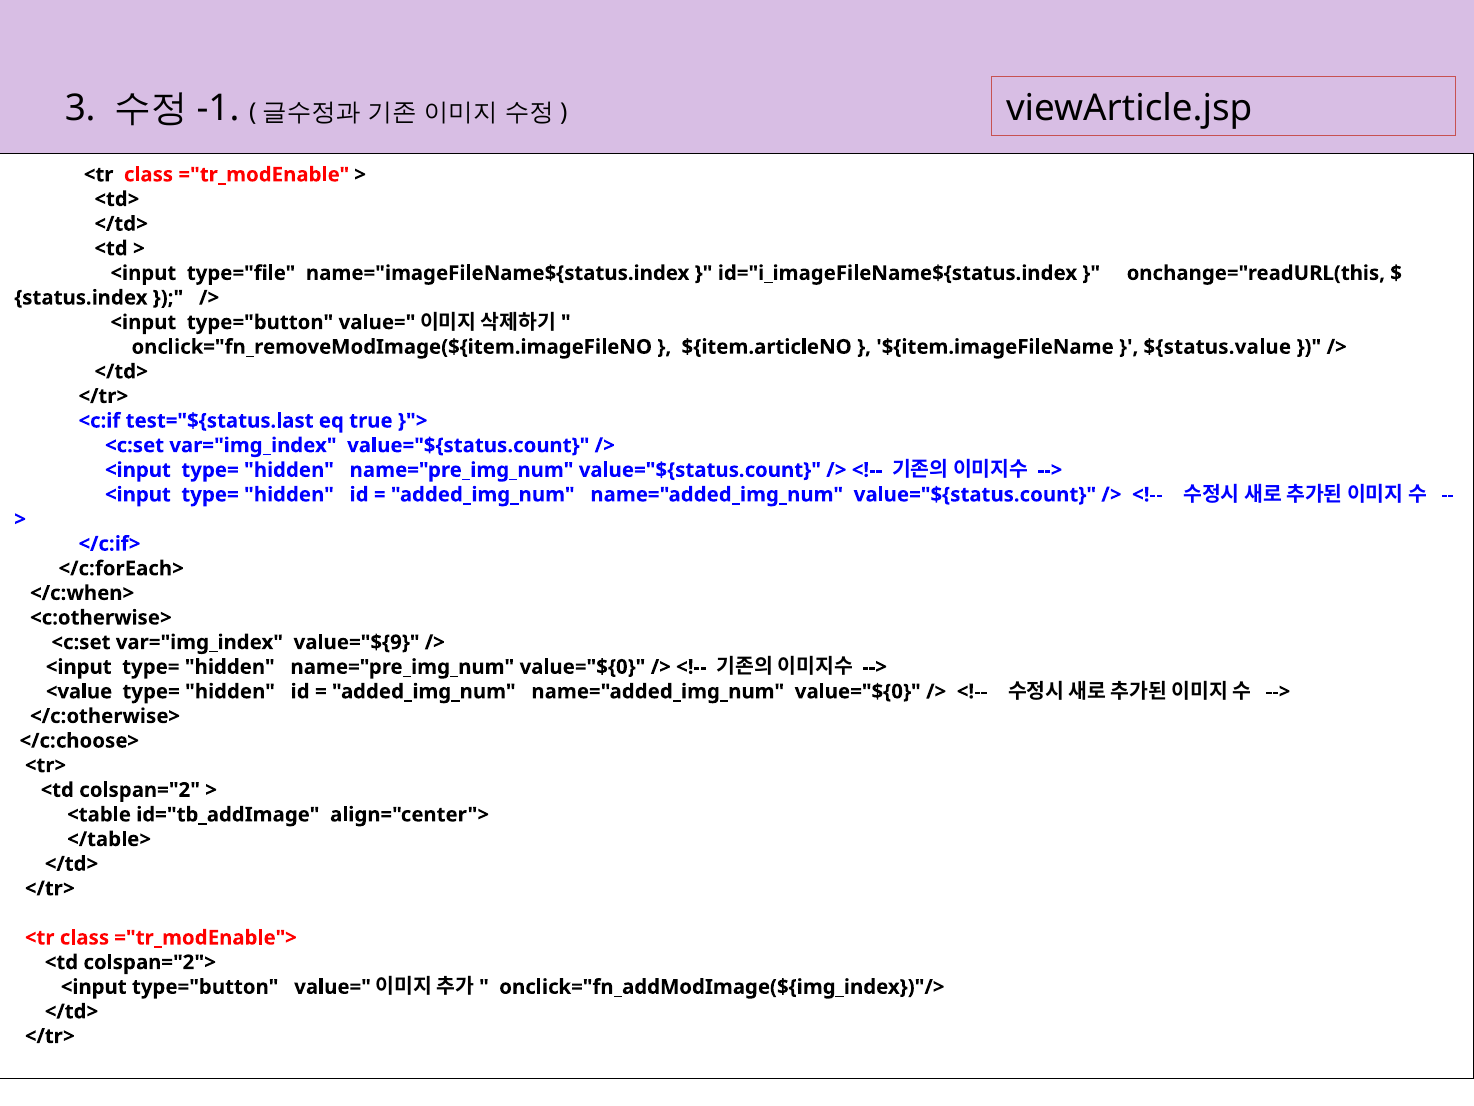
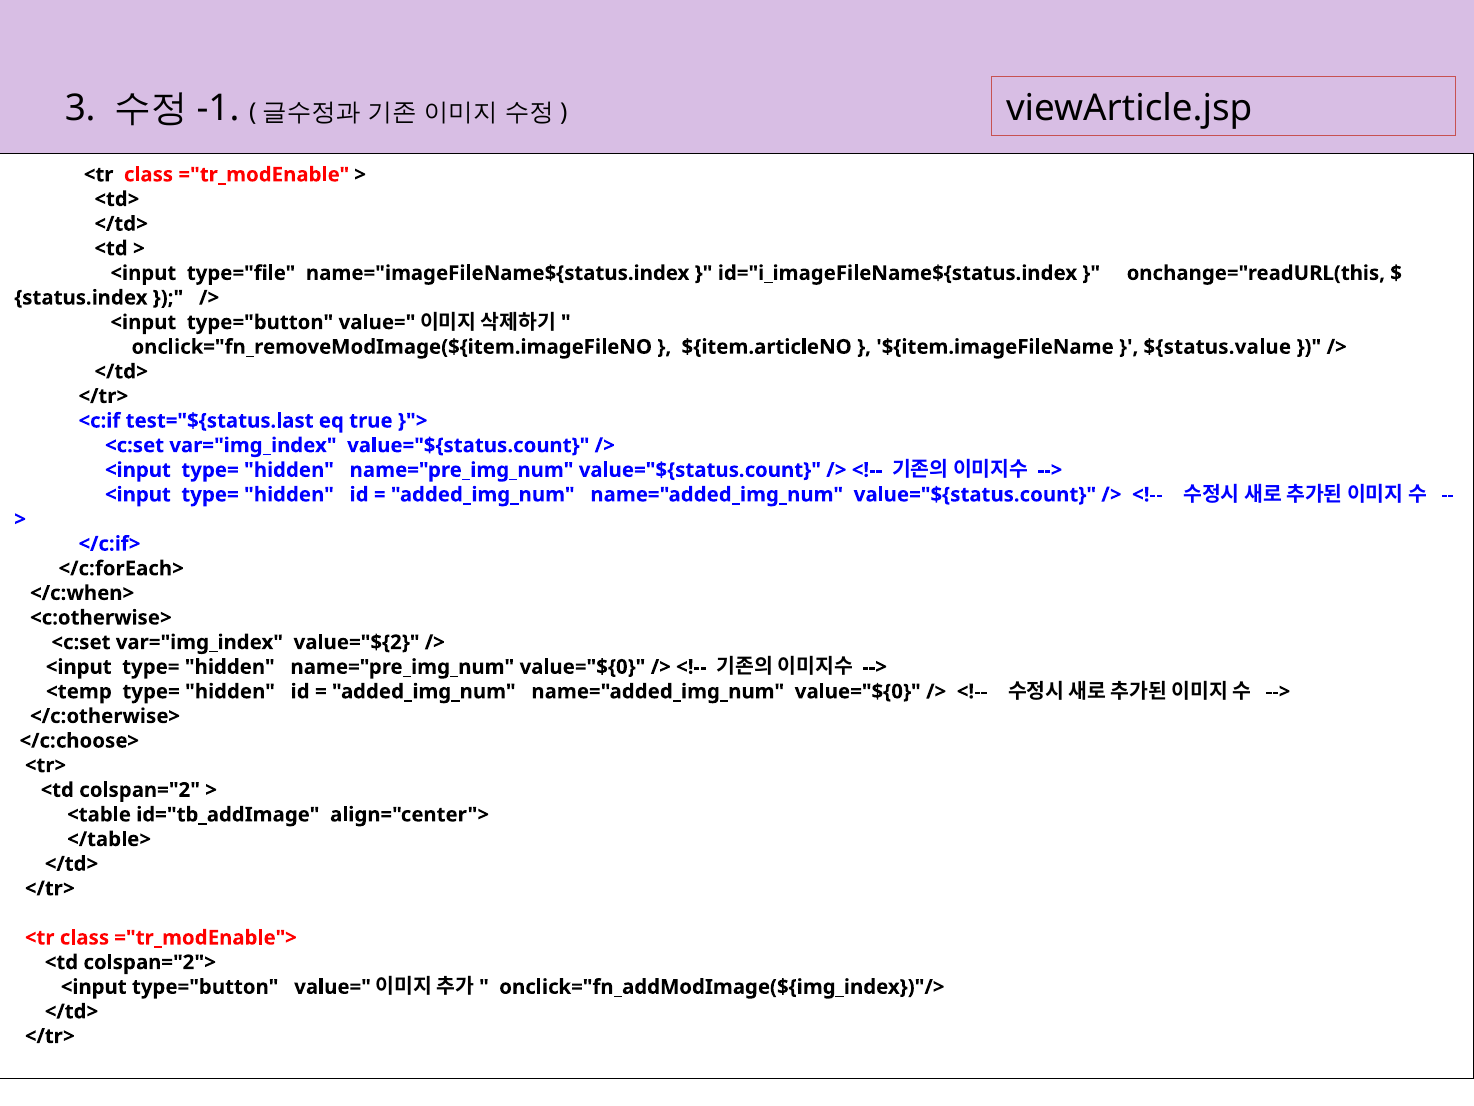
value="${9: value="${9 -> value="${2
<value: <value -> <temp
